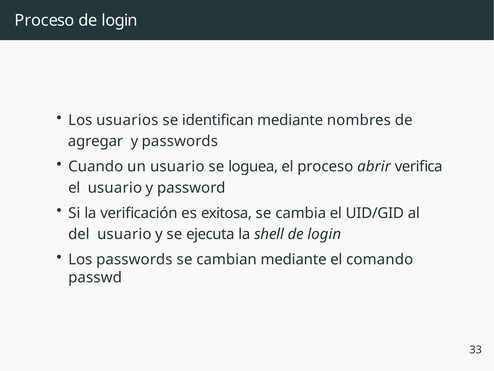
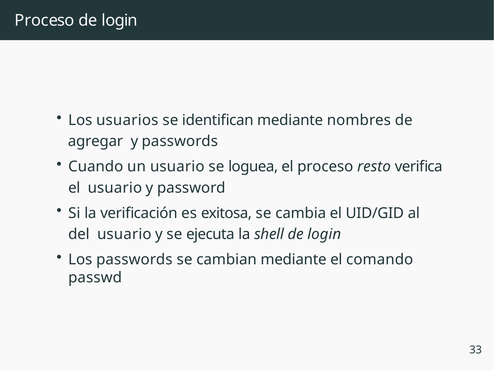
abrir: abrir -> resto
